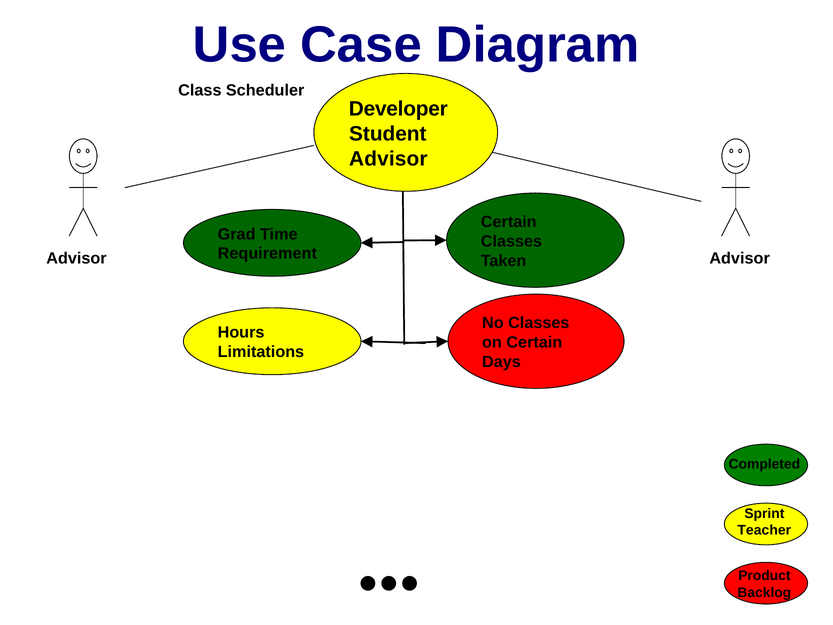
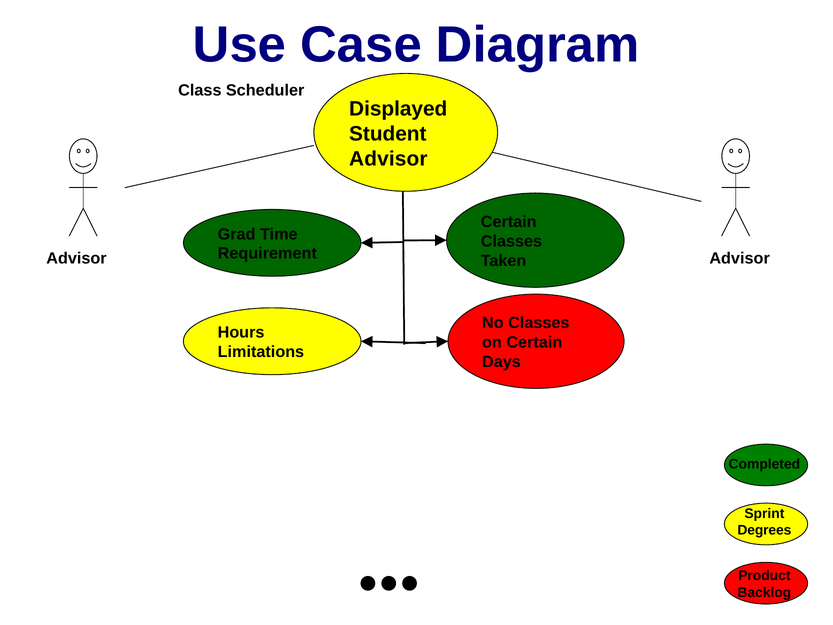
Developer: Developer -> Displayed
Teacher: Teacher -> Degrees
